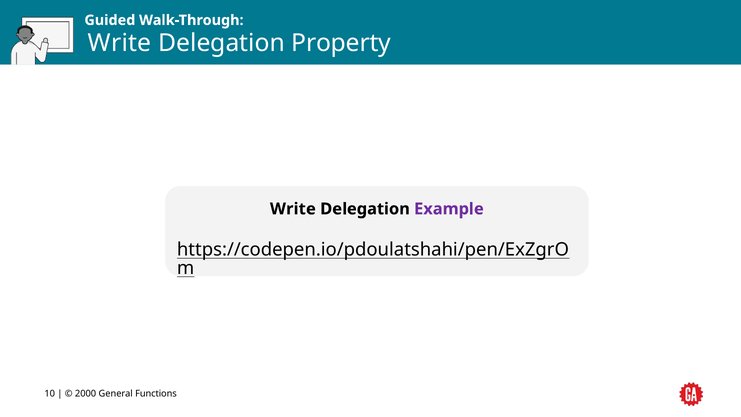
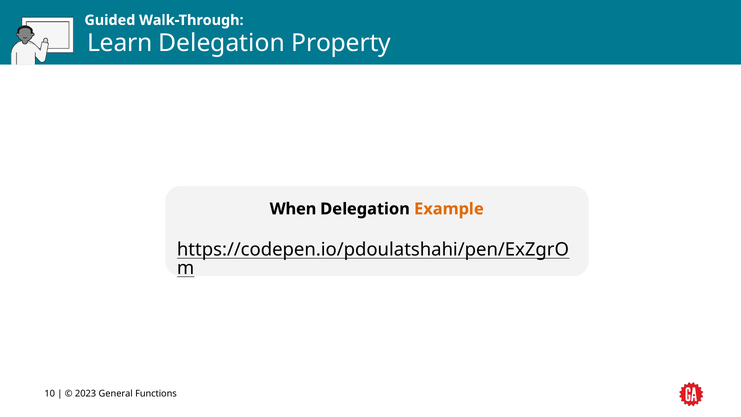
Write at (120, 43): Write -> Learn
Write at (293, 209): Write -> When
Example colour: purple -> orange
2000: 2000 -> 2023
